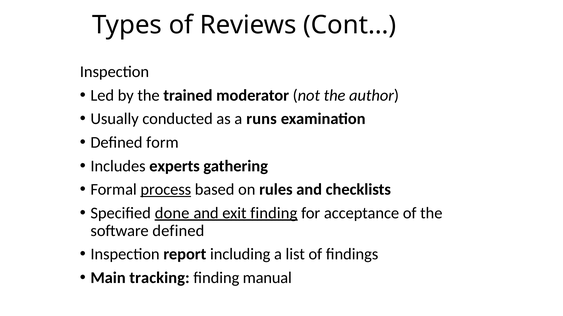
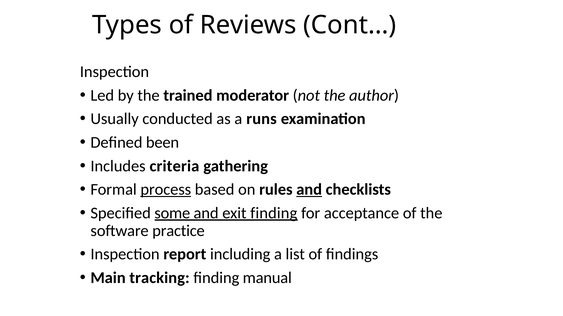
form: form -> been
experts: experts -> criteria
and at (309, 190) underline: none -> present
done: done -> some
software defined: defined -> practice
